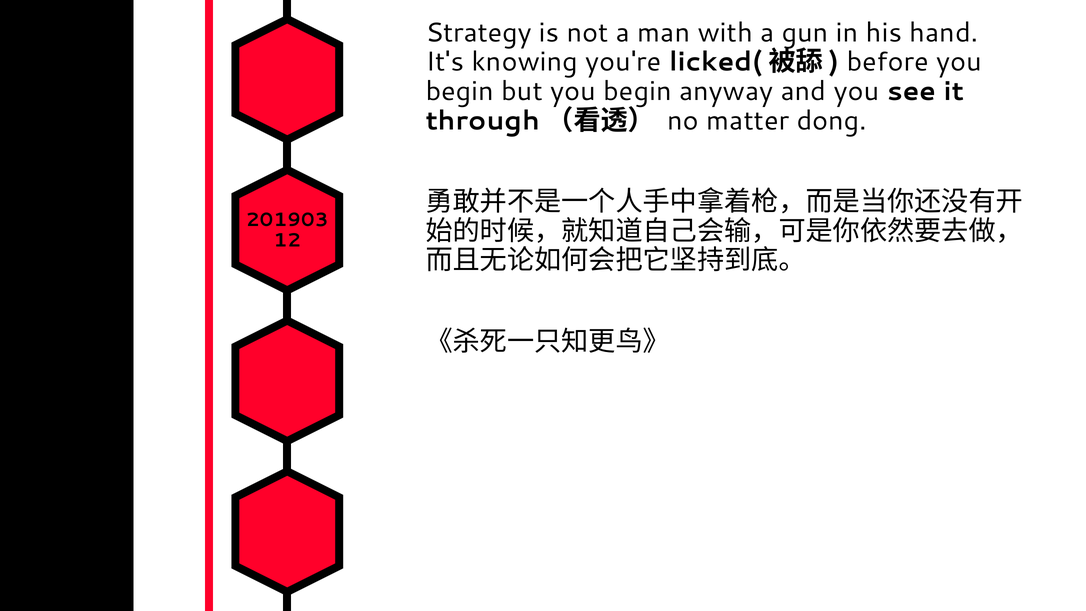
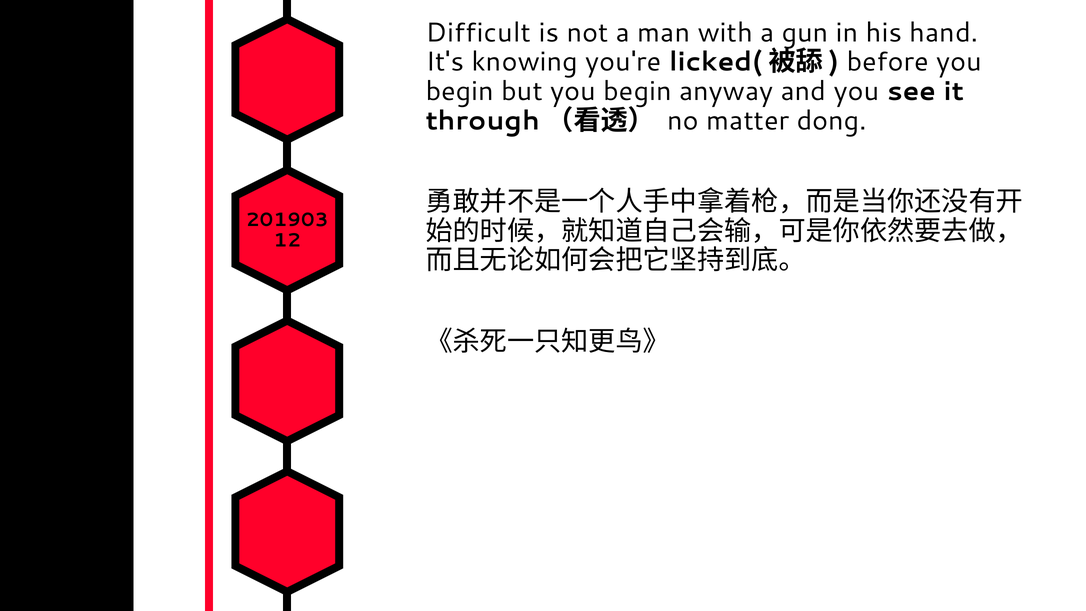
Strategy: Strategy -> Difficult
